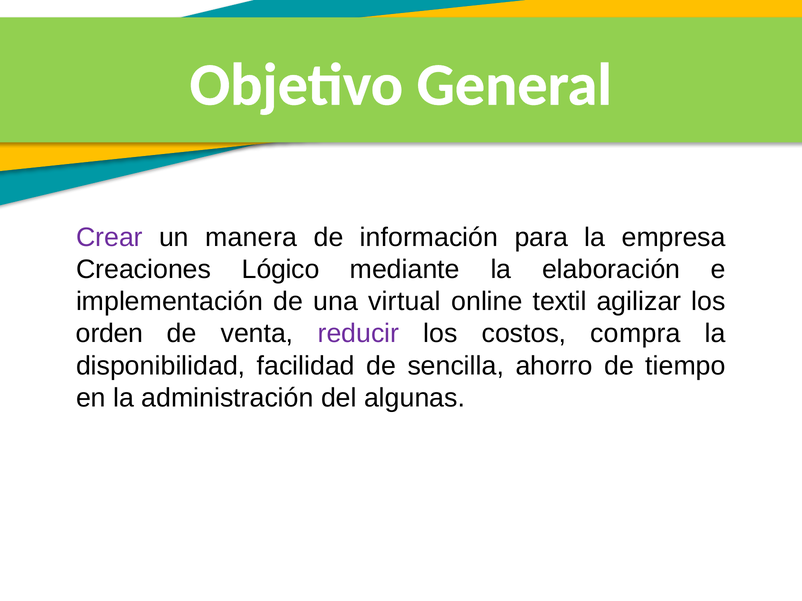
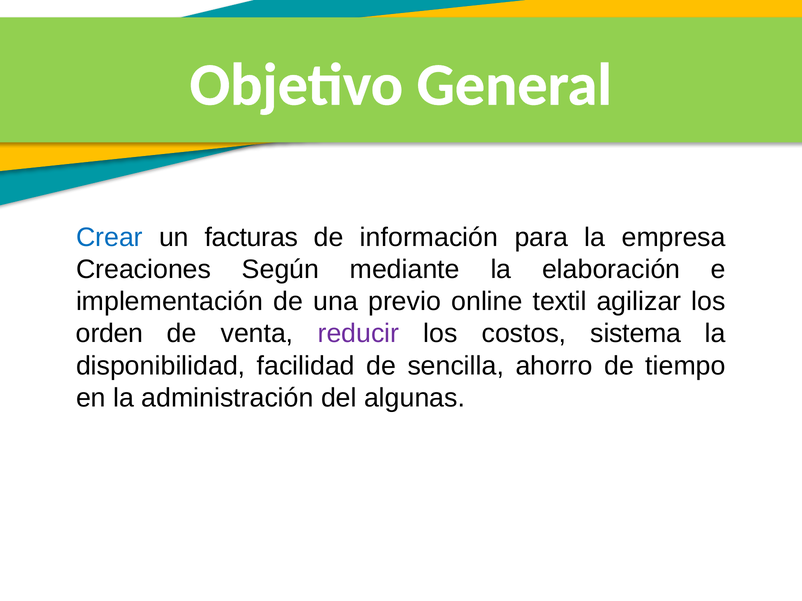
Crear colour: purple -> blue
manera: manera -> facturas
Lógico: Lógico -> Según
virtual: virtual -> previo
compra: compra -> sistema
